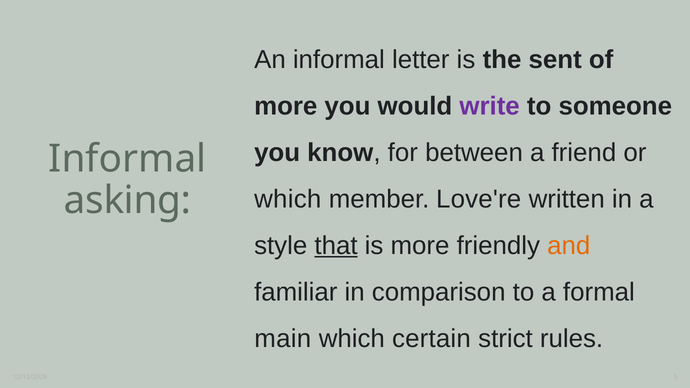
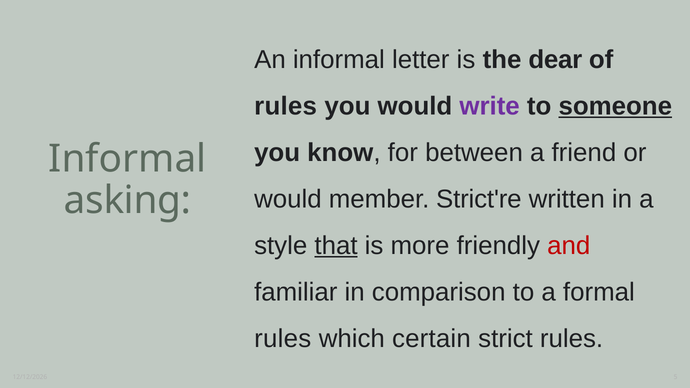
sent: sent -> dear
more at (286, 106): more -> rules
someone underline: none -> present
which at (288, 199): which -> would
Love're: Love're -> Strict're
and colour: orange -> red
main at (283, 339): main -> rules
